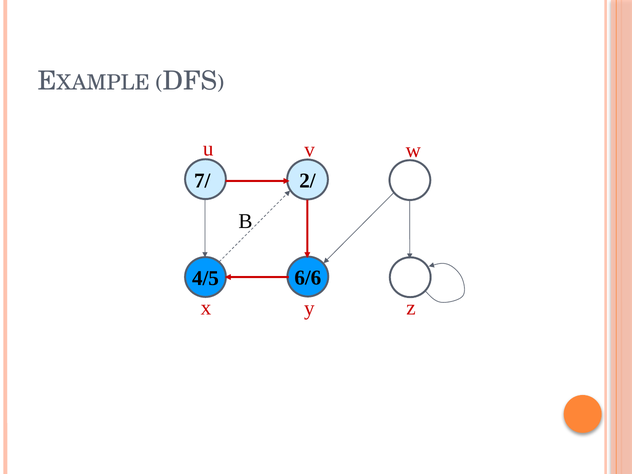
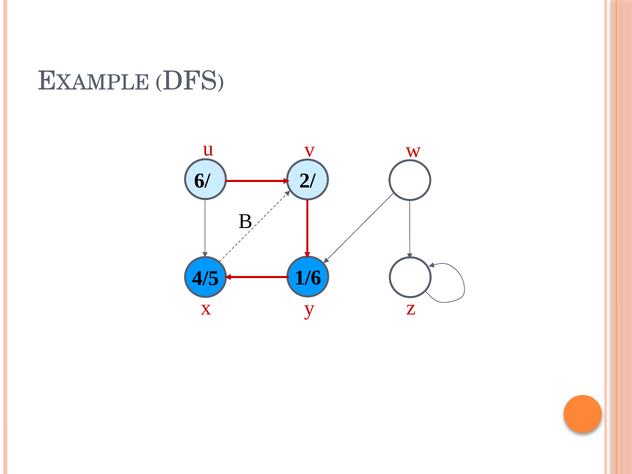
7/: 7/ -> 6/
6/6: 6/6 -> 1/6
